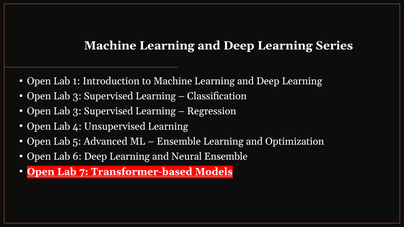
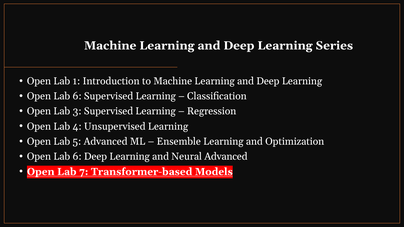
3 at (77, 96): 3 -> 6
Neural Ensemble: Ensemble -> Advanced
